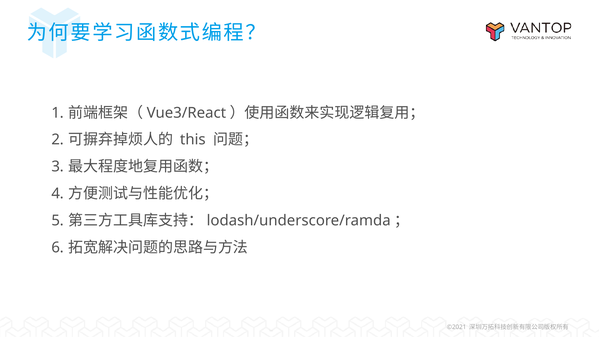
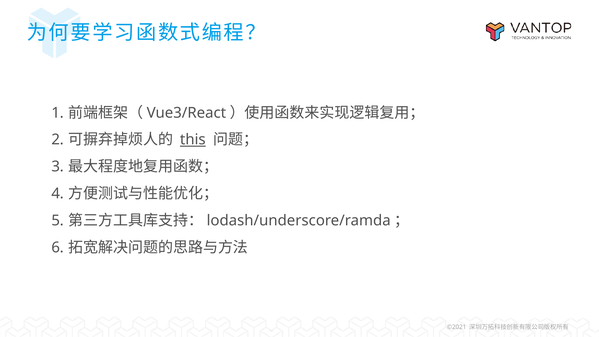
this underline: none -> present
